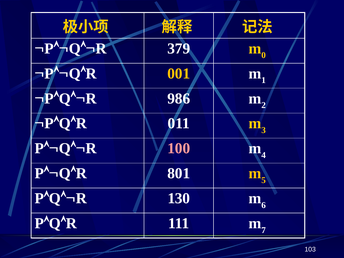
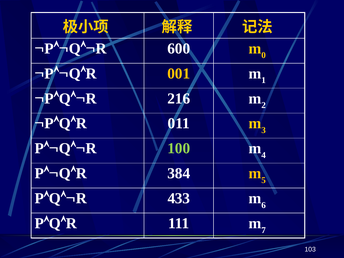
379: 379 -> 600
986: 986 -> 216
100 colour: pink -> light green
801: 801 -> 384
130: 130 -> 433
